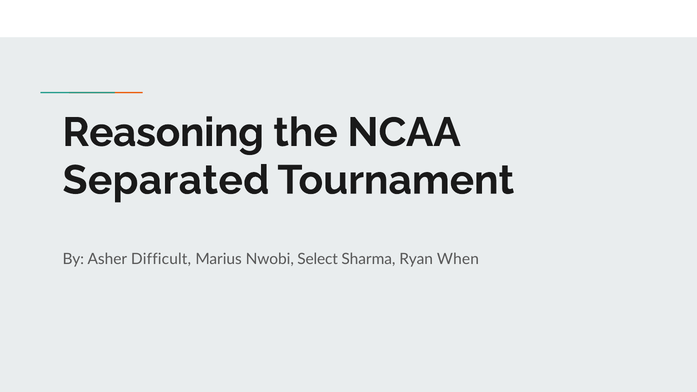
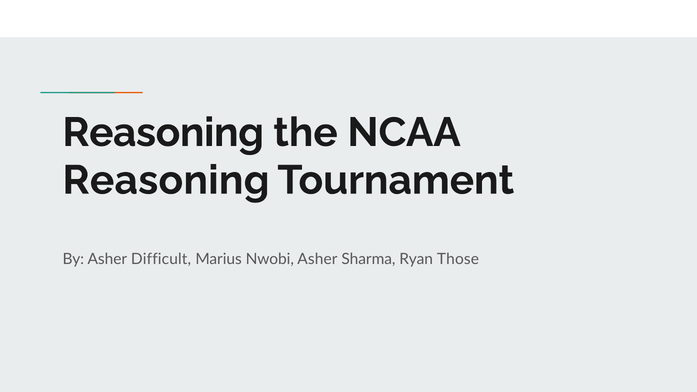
Separated at (166, 180): Separated -> Reasoning
Nwobi Select: Select -> Asher
When: When -> Those
